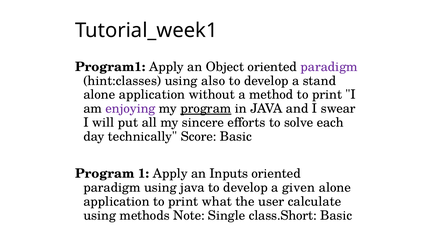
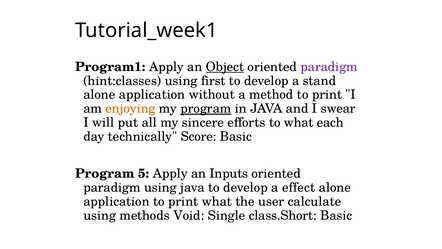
Object underline: none -> present
also: also -> first
enjoying colour: purple -> orange
to solve: solve -> what
1: 1 -> 5
given: given -> effect
Note: Note -> Void
